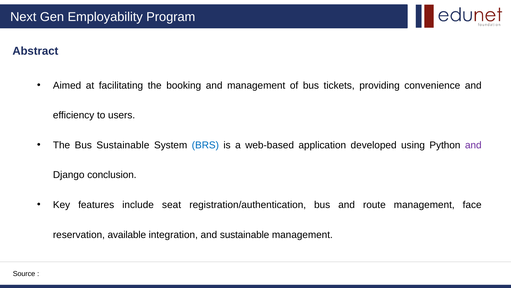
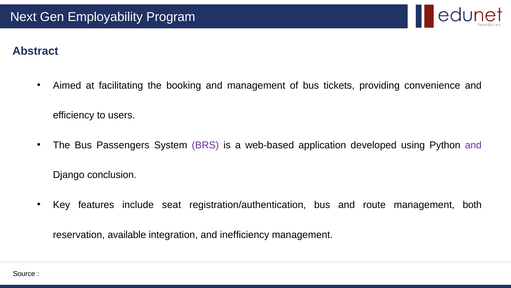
Bus Sustainable: Sustainable -> Passengers
BRS colour: blue -> purple
face: face -> both
and sustainable: sustainable -> inefficiency
